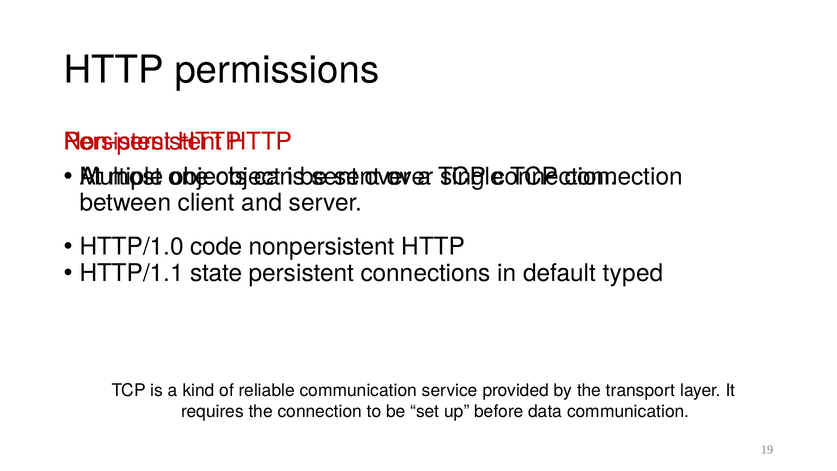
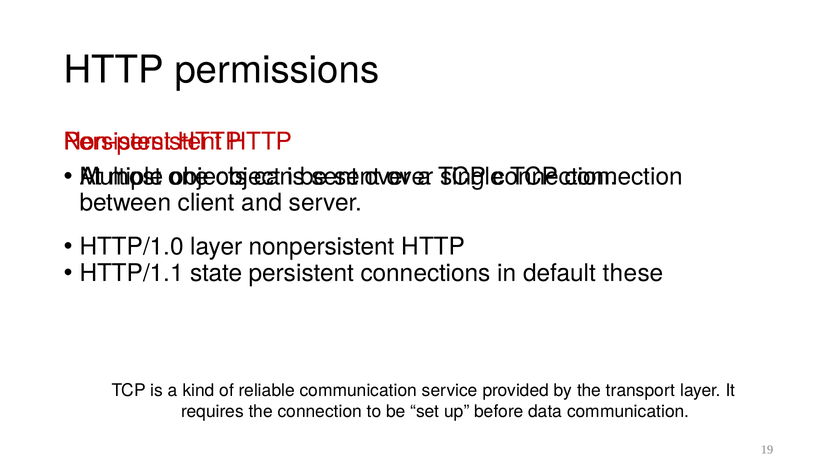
HTTP/1.0 code: code -> layer
typed: typed -> these
